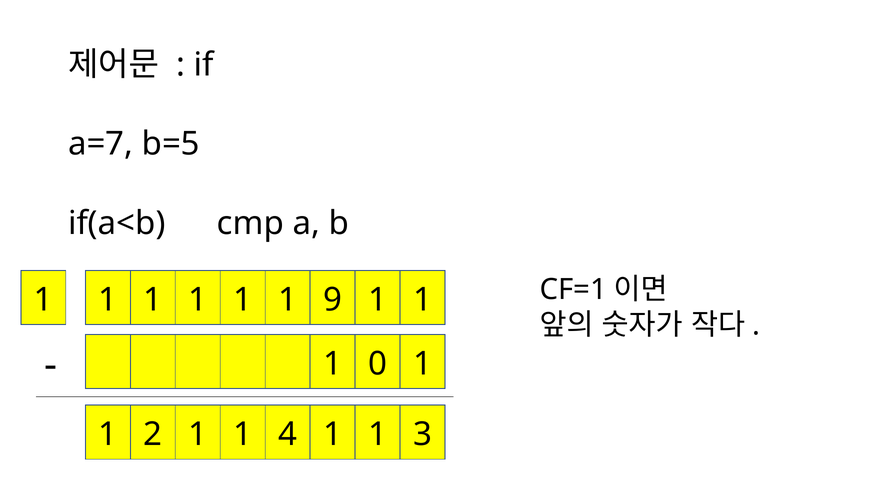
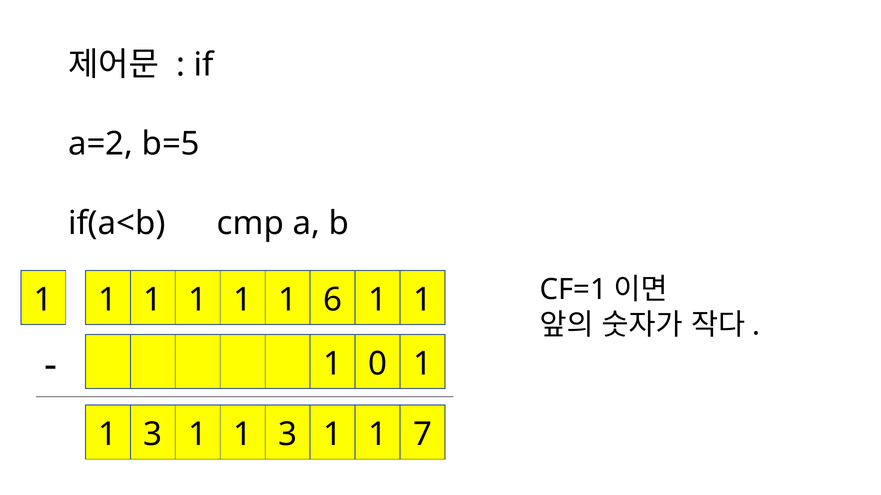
a=7: a=7 -> a=2
9: 9 -> 6
2 at (153, 435): 2 -> 3
1 1 4: 4 -> 3
3: 3 -> 7
